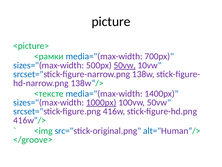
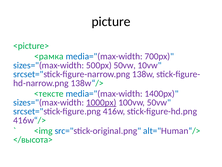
<рамки: <рамки -> <рамка
50vw at (125, 65) underline: present -> none
</groove>: </groove> -> </высота>
